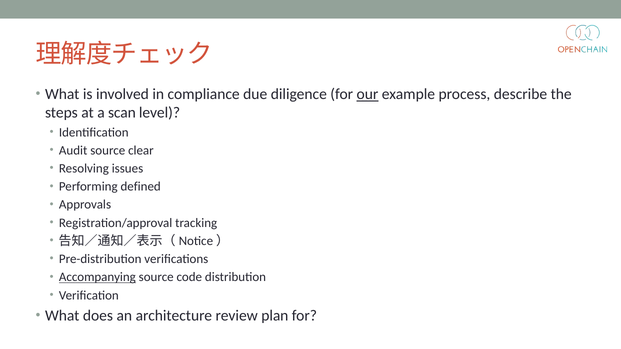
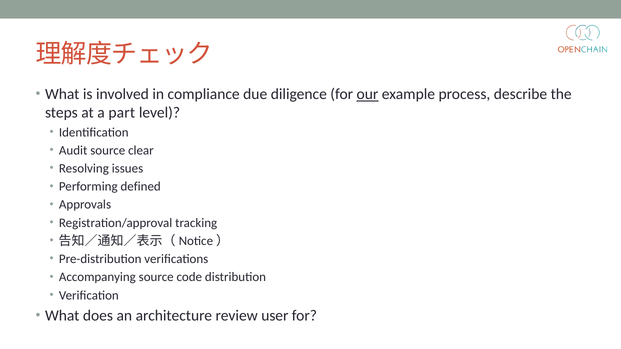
scan: scan -> part
Accompanying underline: present -> none
plan: plan -> user
